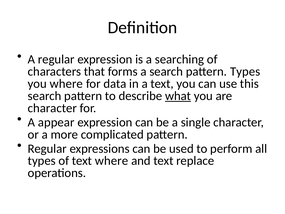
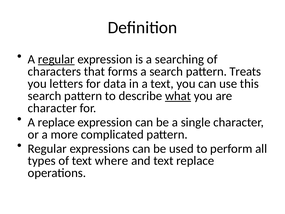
regular at (56, 59) underline: none -> present
pattern Types: Types -> Treats
you where: where -> letters
A appear: appear -> replace
